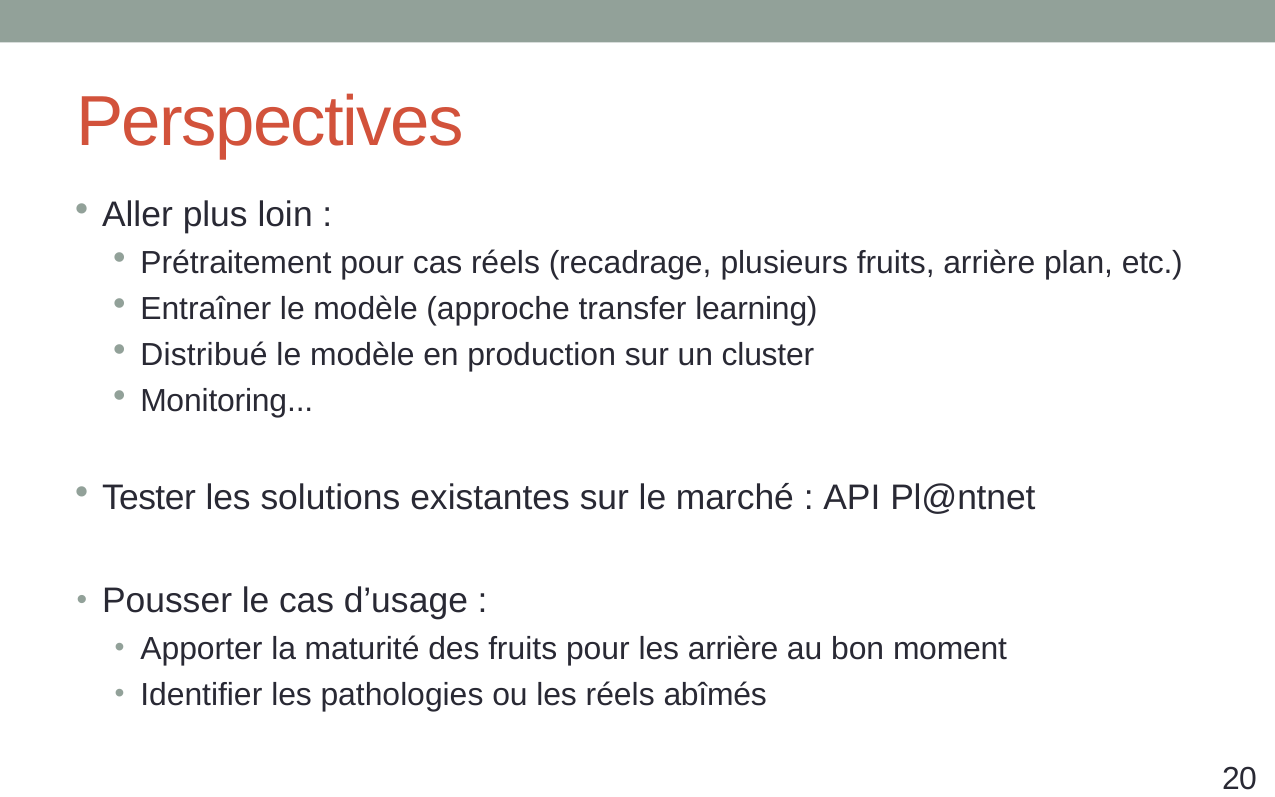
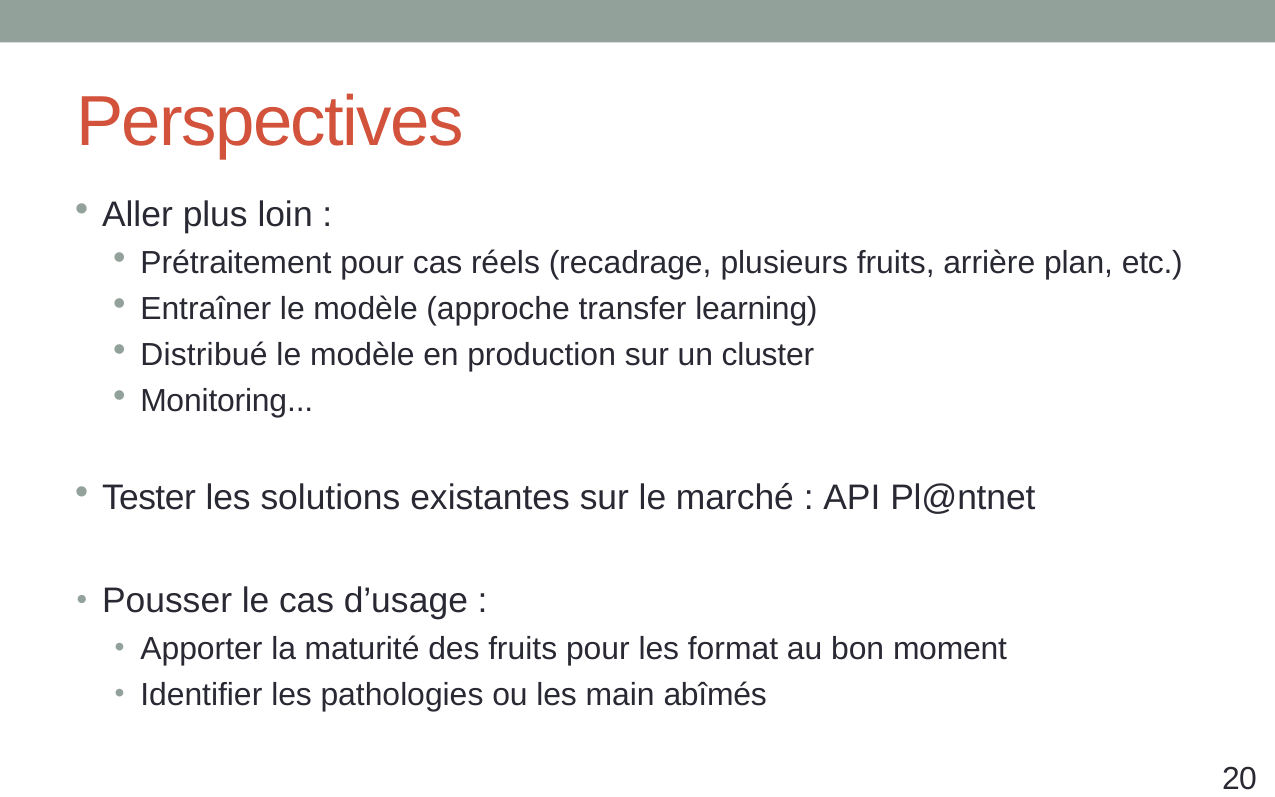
les arrière: arrière -> format
les réels: réels -> main
